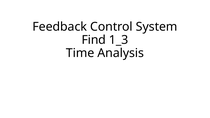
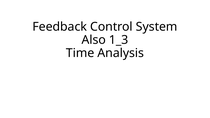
Find: Find -> Also
